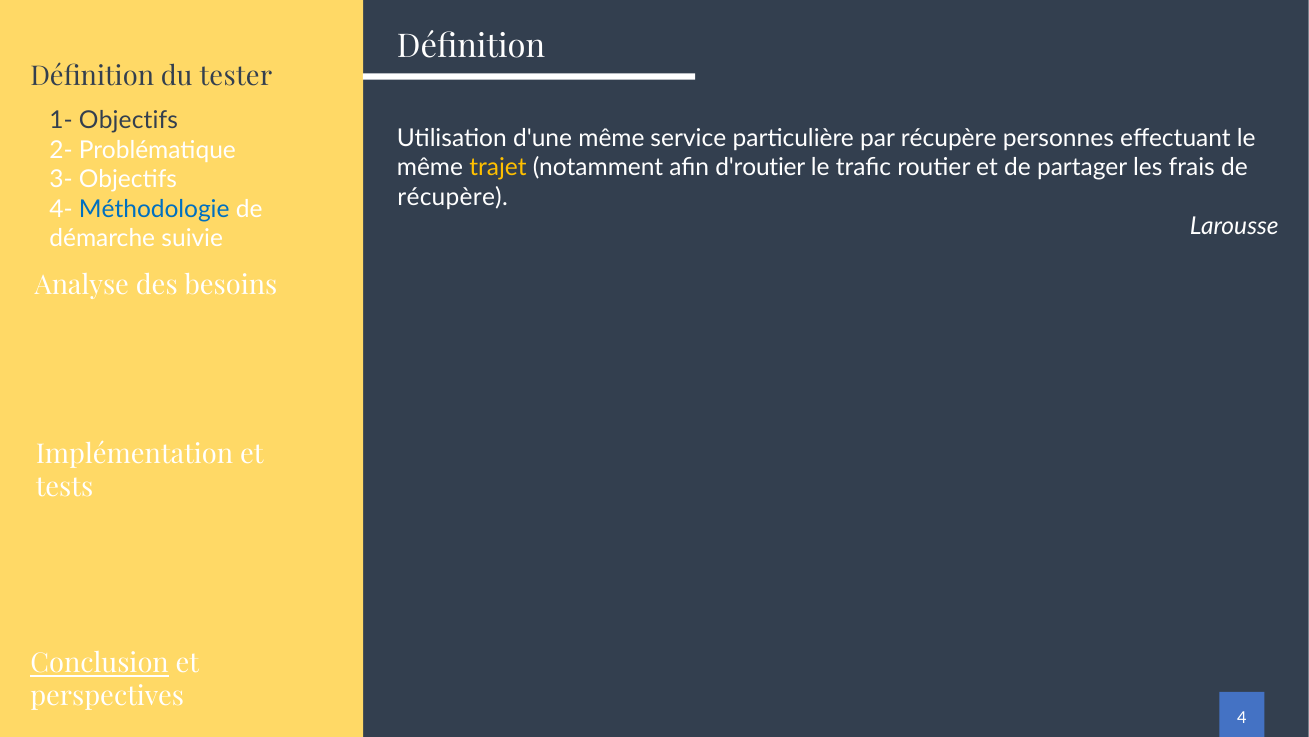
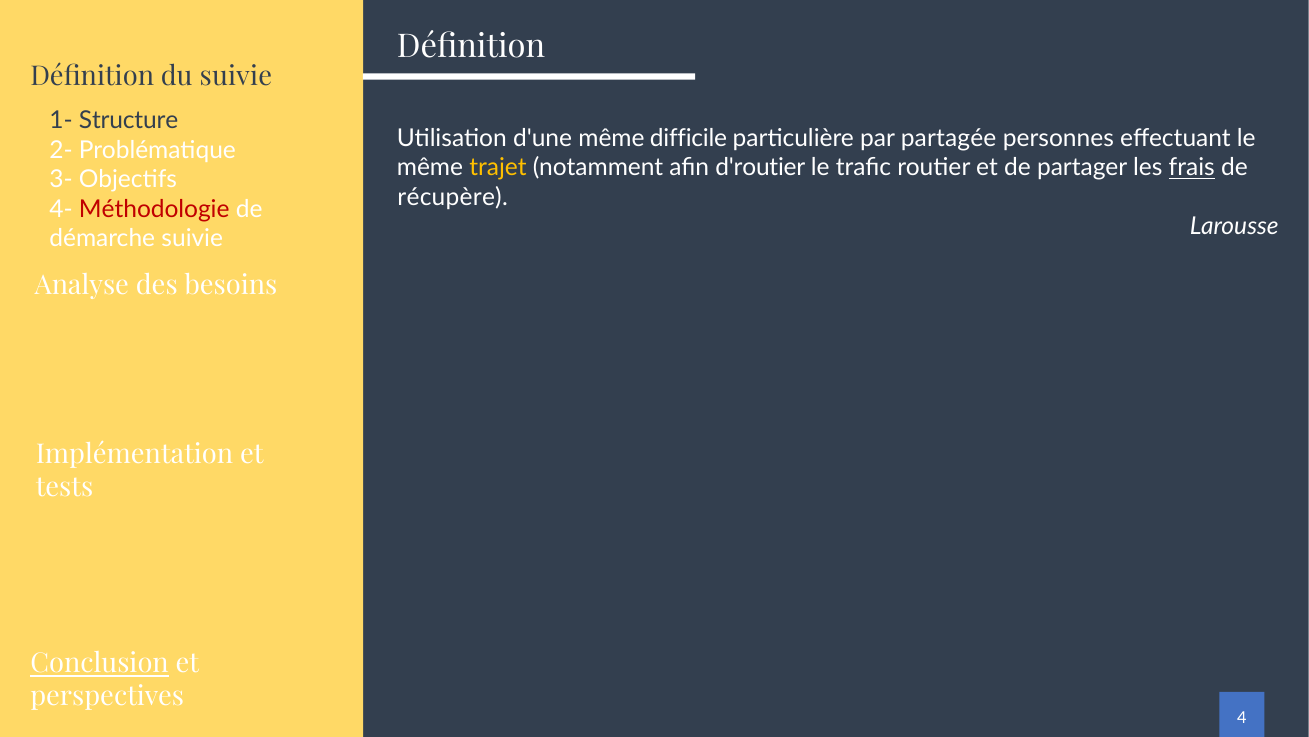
du tester: tester -> suivie
1- Objectifs: Objectifs -> Structure
service: service -> difficile
par récupère: récupère -> partagée
frais underline: none -> present
Méthodologie colour: blue -> red
